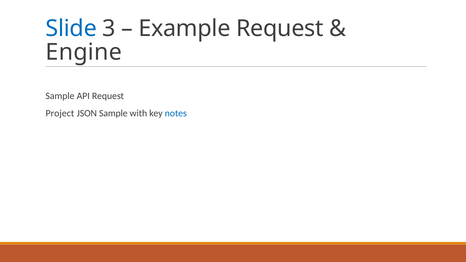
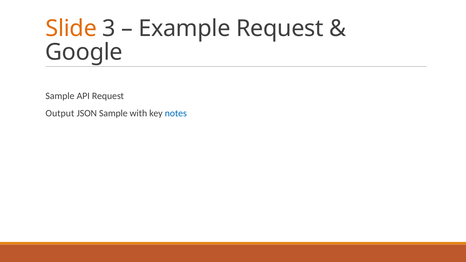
Slide colour: blue -> orange
Engine: Engine -> Google
Project: Project -> Output
